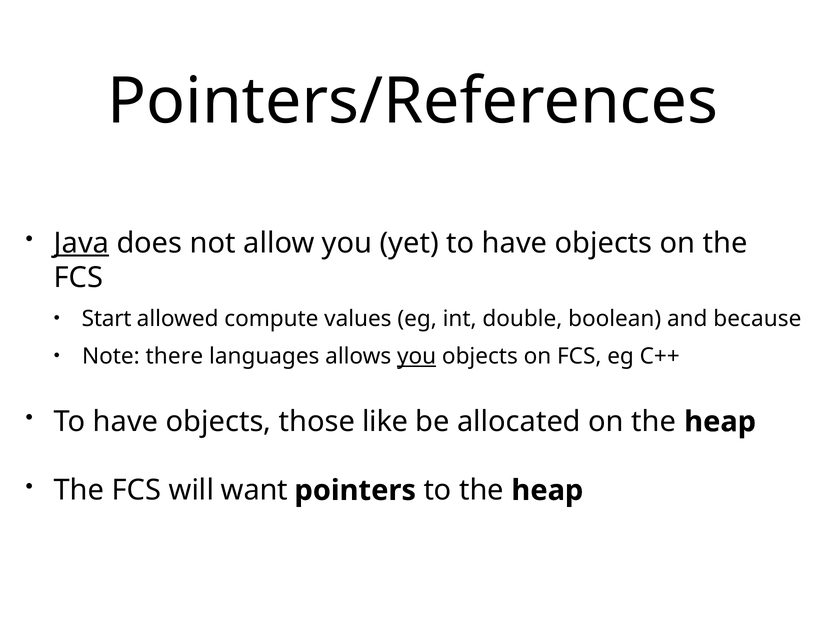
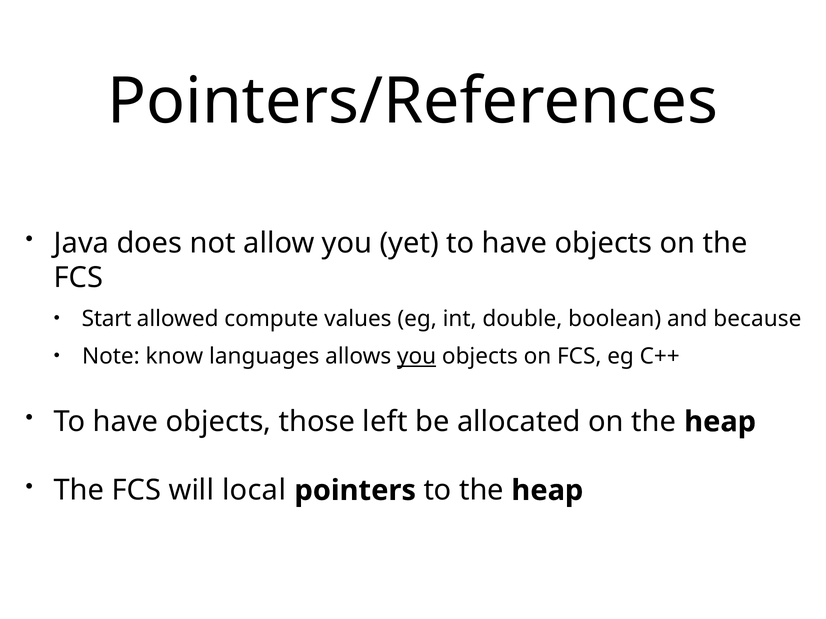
Java underline: present -> none
there: there -> know
like: like -> left
want: want -> local
